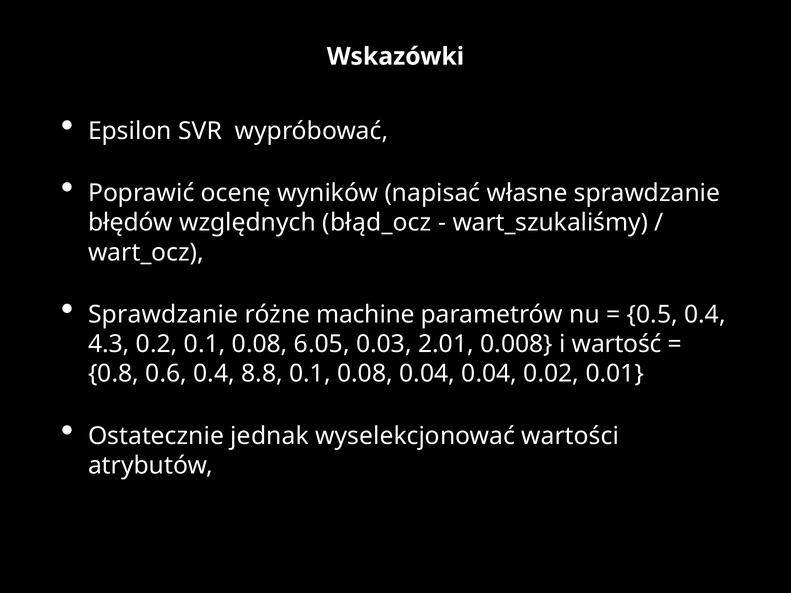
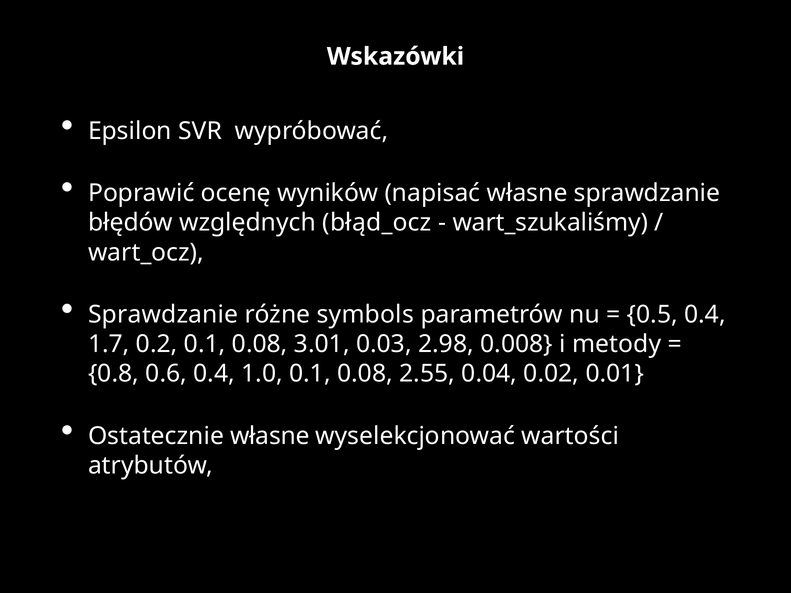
machine: machine -> symbols
4.3: 4.3 -> 1.7
6.05: 6.05 -> 3.01
2.01: 2.01 -> 2.98
wartość: wartość -> metody
8.8: 8.8 -> 1.0
0.08 0.04: 0.04 -> 2.55
Ostatecznie jednak: jednak -> własne
